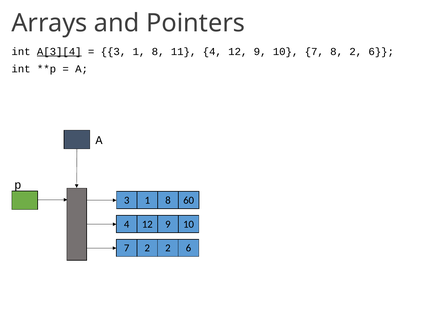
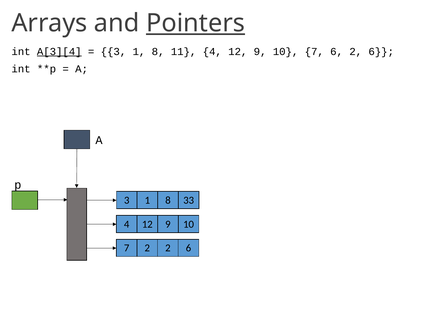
Pointers underline: none -> present
7 8: 8 -> 6
60: 60 -> 33
